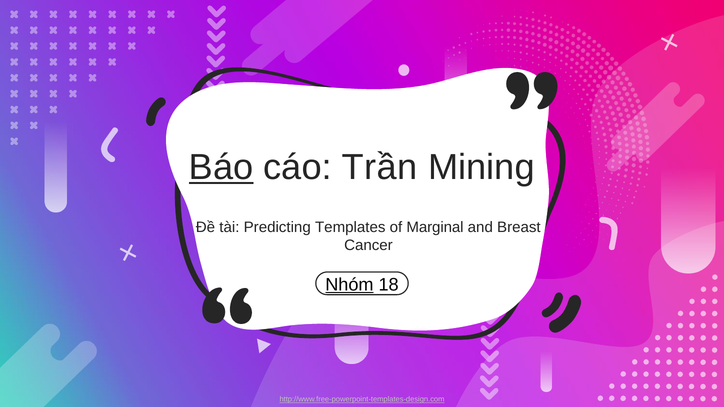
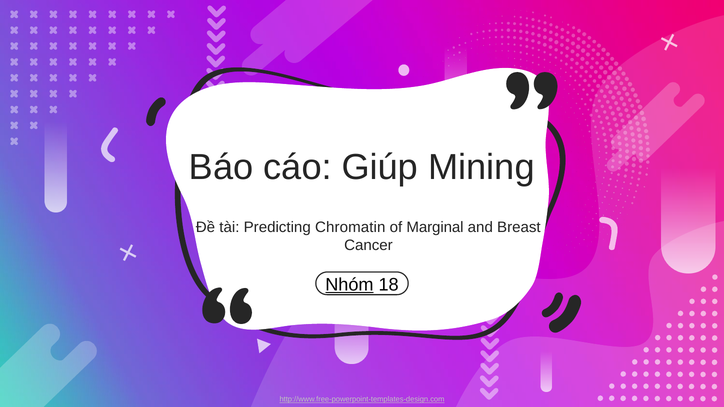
Báo underline: present -> none
Trần: Trần -> Giúp
Templates: Templates -> Chromatin
